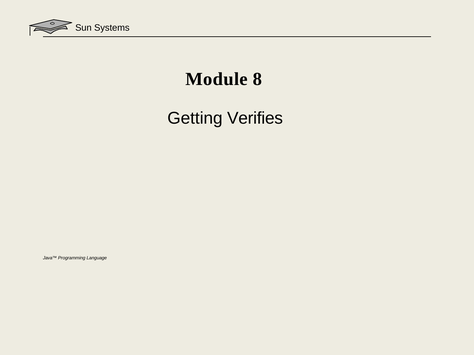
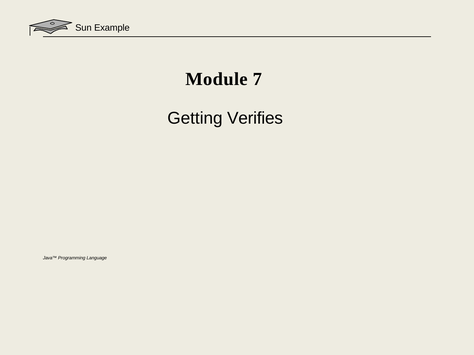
Systems: Systems -> Example
8: 8 -> 7
